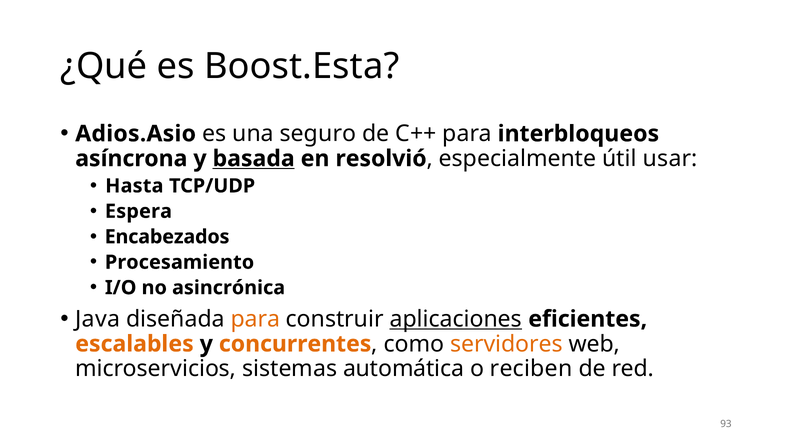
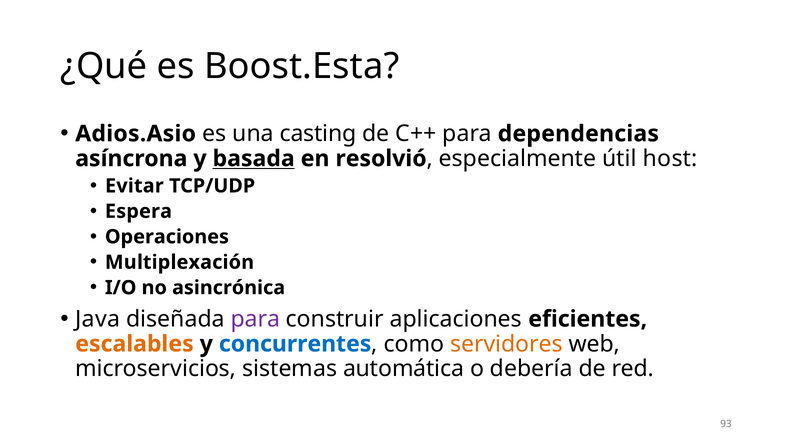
seguro: seguro -> casting
interbloqueos: interbloqueos -> dependencias
usar: usar -> host
Hasta: Hasta -> Evitar
Encabezados: Encabezados -> Operaciones
Procesamiento: Procesamiento -> Multiplexación
para at (255, 319) colour: orange -> purple
aplicaciones underline: present -> none
concurrentes colour: orange -> blue
reciben: reciben -> debería
